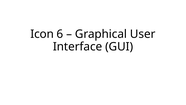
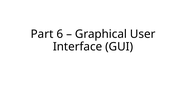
Icon: Icon -> Part
